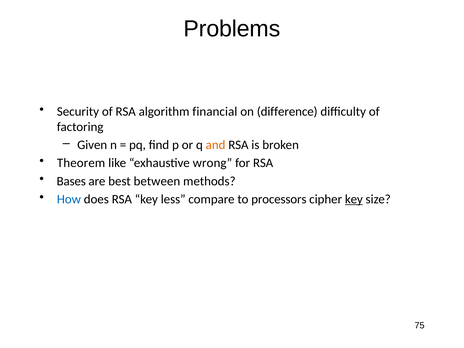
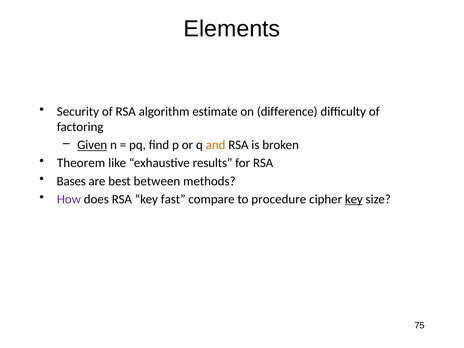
Problems: Problems -> Elements
financial: financial -> estimate
Given underline: none -> present
wrong: wrong -> results
How colour: blue -> purple
less: less -> fast
processors: processors -> procedure
